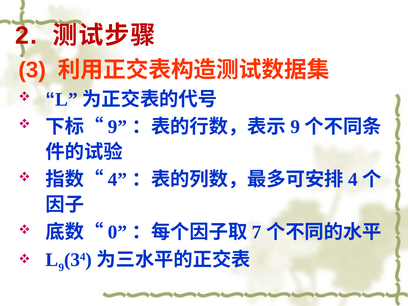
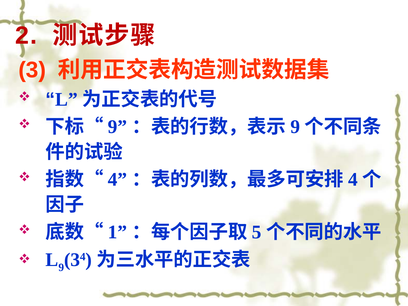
0: 0 -> 1
7: 7 -> 5
